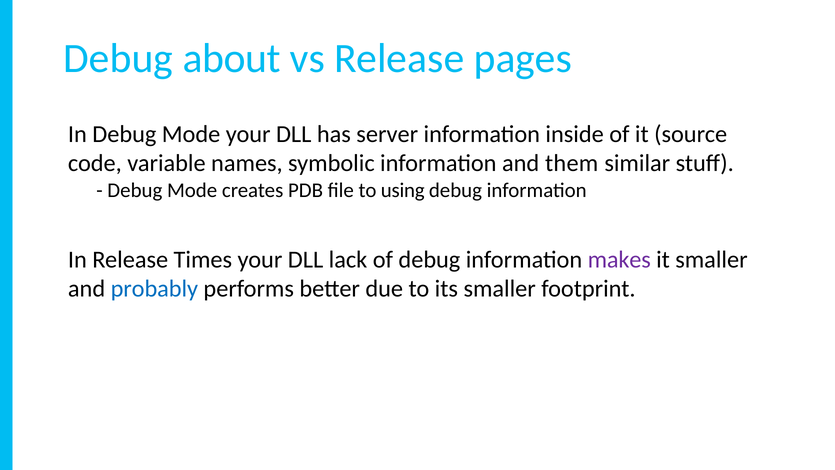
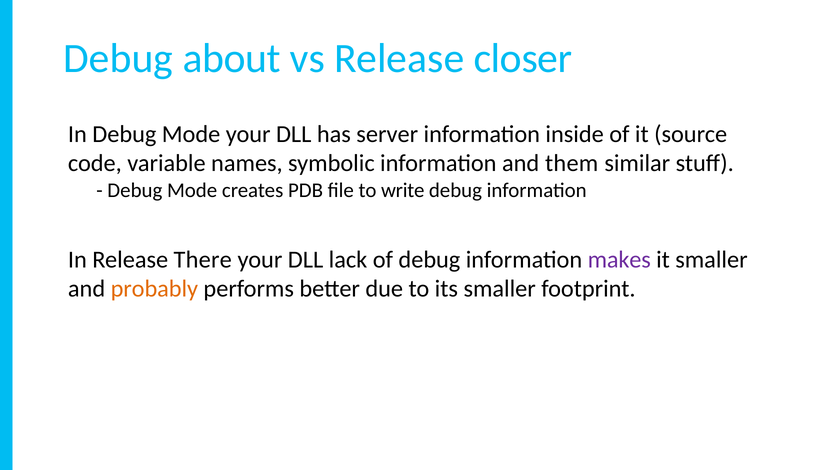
pages: pages -> closer
using: using -> write
Times: Times -> There
probably colour: blue -> orange
